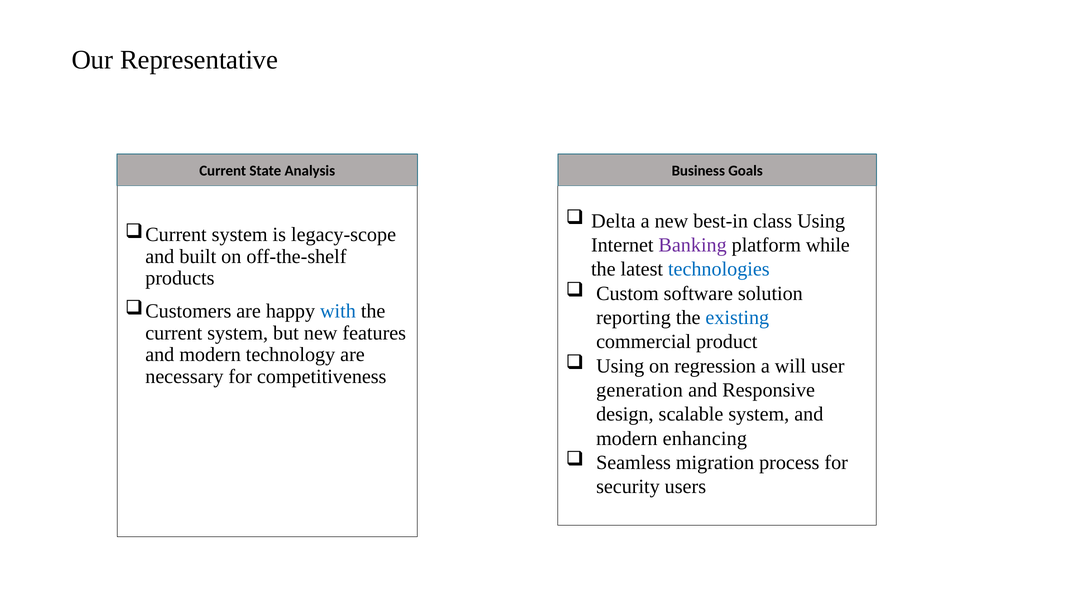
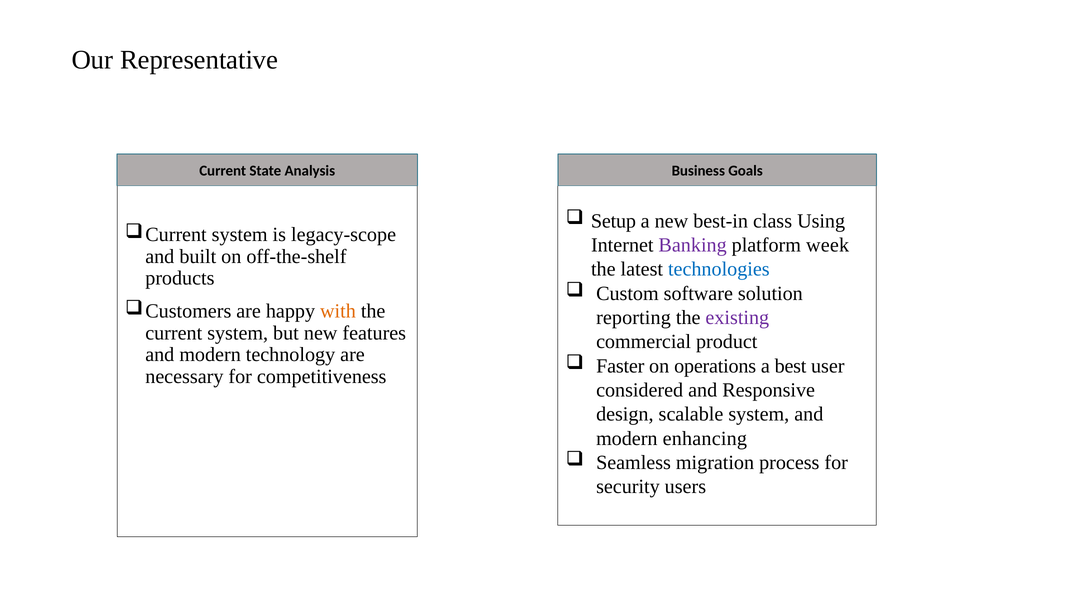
Delta: Delta -> Setup
while: while -> week
with colour: blue -> orange
existing colour: blue -> purple
Using at (620, 366): Using -> Faster
regression: regression -> operations
will: will -> best
generation: generation -> considered
